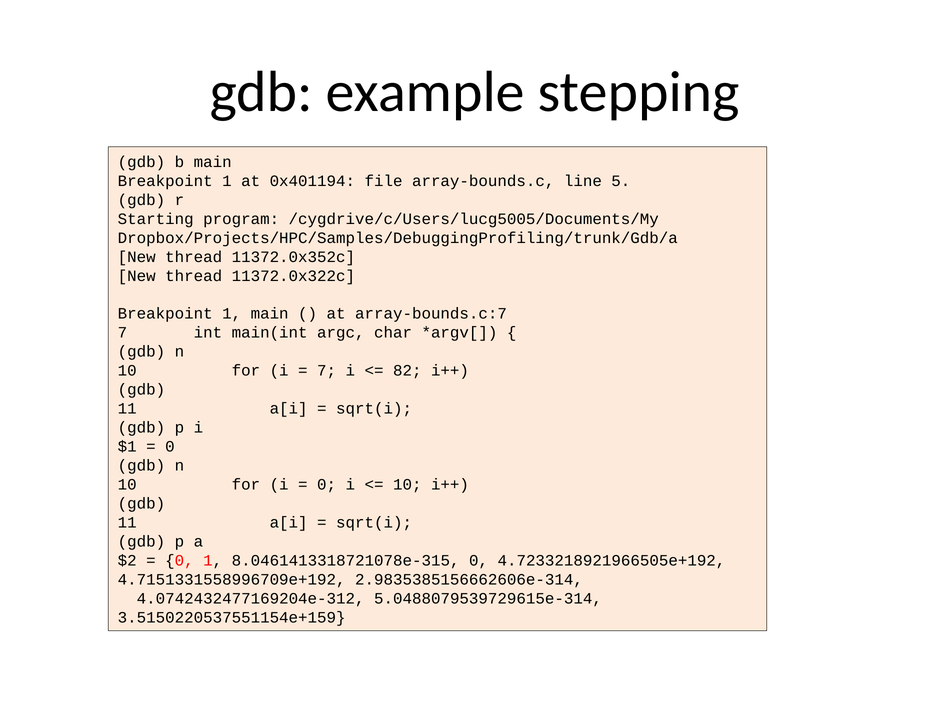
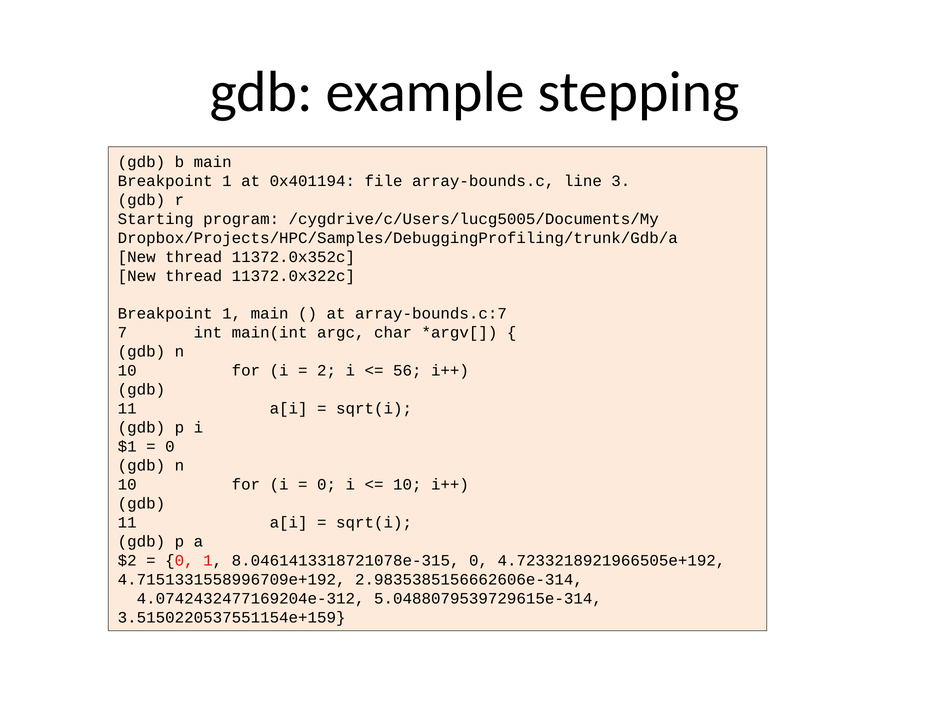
5: 5 -> 3
7 at (327, 371): 7 -> 2
82: 82 -> 56
